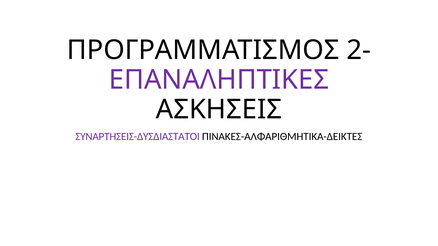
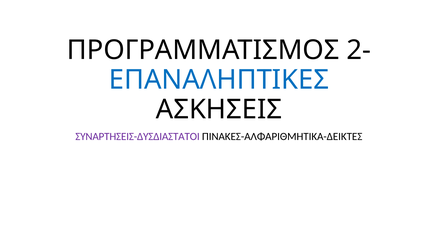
ΕΠΑΝΑΛΗΠΤΙΚΕΣ colour: purple -> blue
